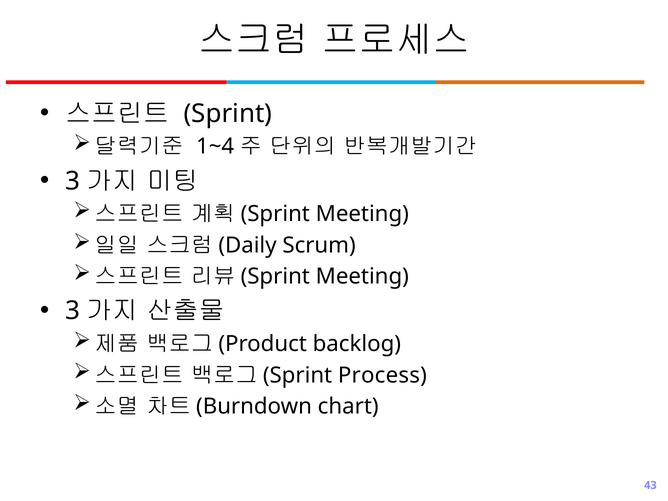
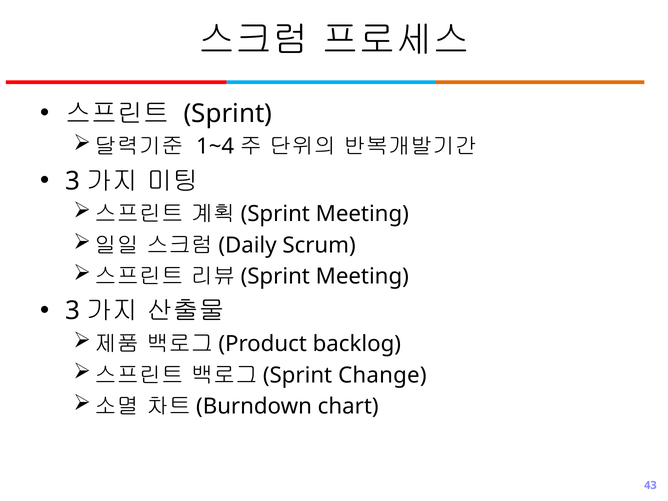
Process: Process -> Change
